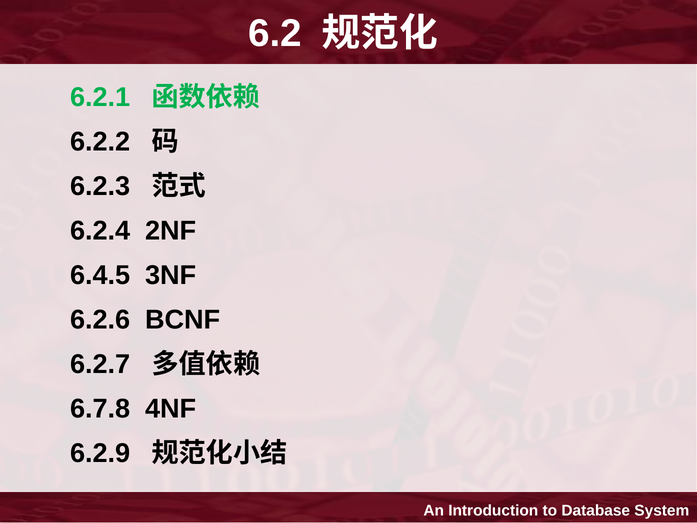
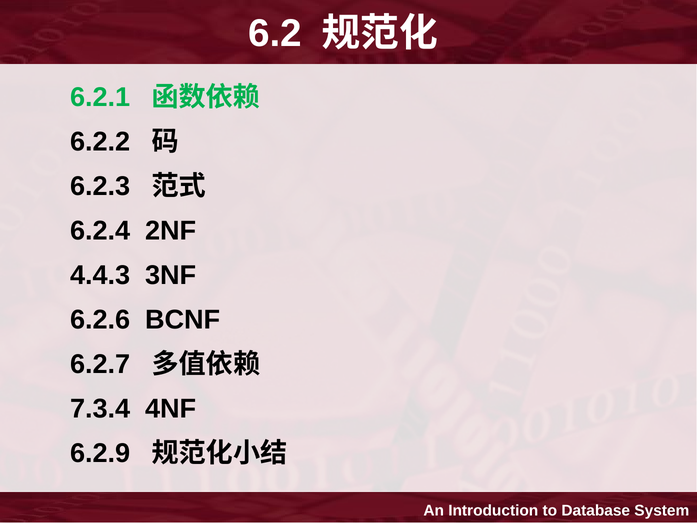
6.4.5: 6.4.5 -> 4.4.3
6.7.8: 6.7.8 -> 7.3.4
